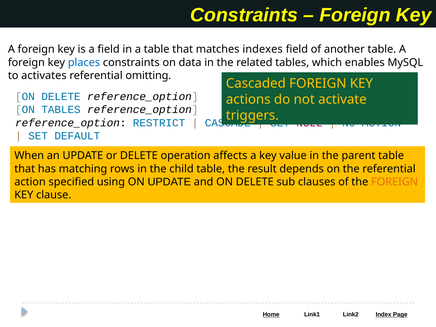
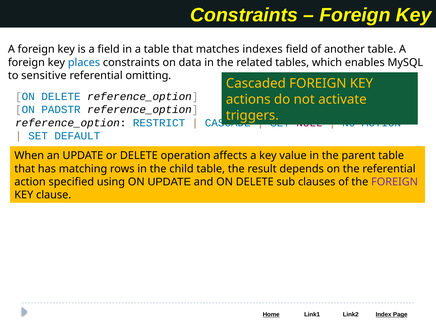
activates: activates -> sensitive
ON TABLES: TABLES -> PADSTR
FOREIGN at (395, 182) colour: orange -> purple
